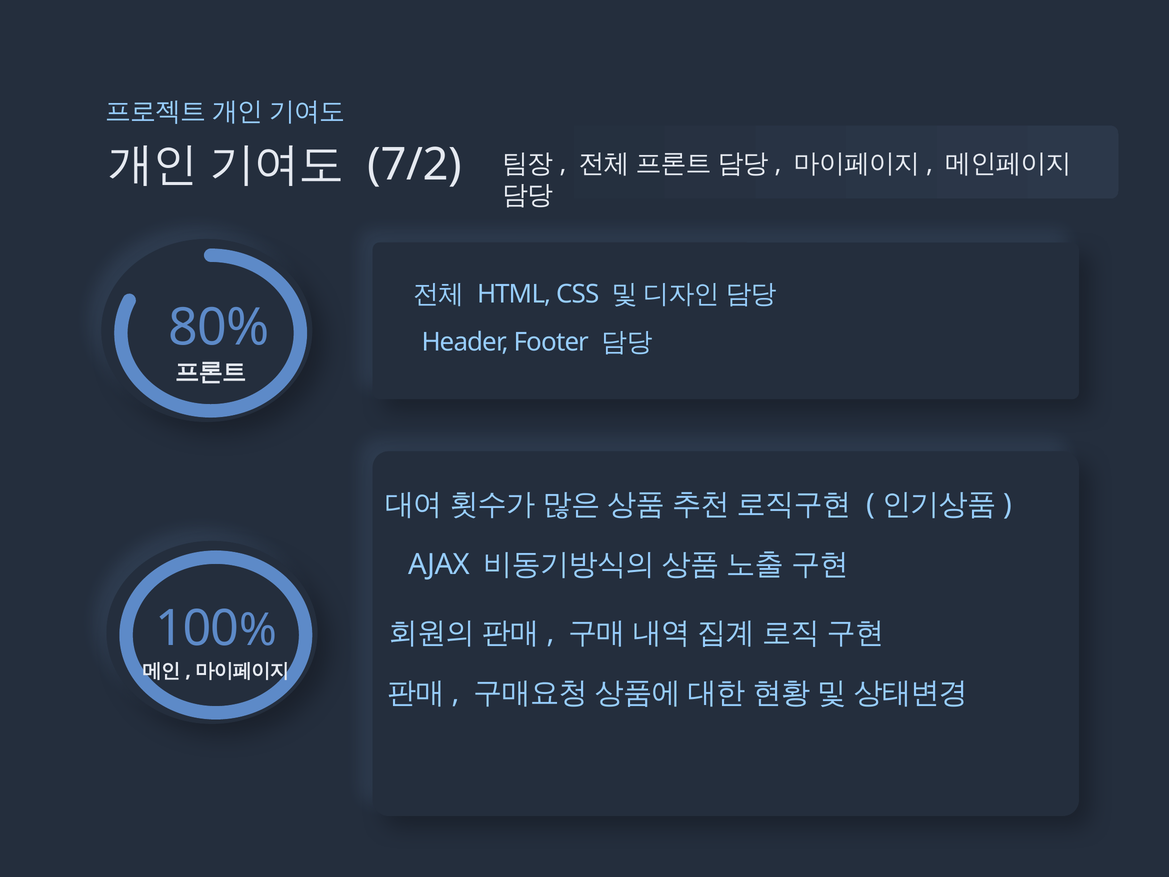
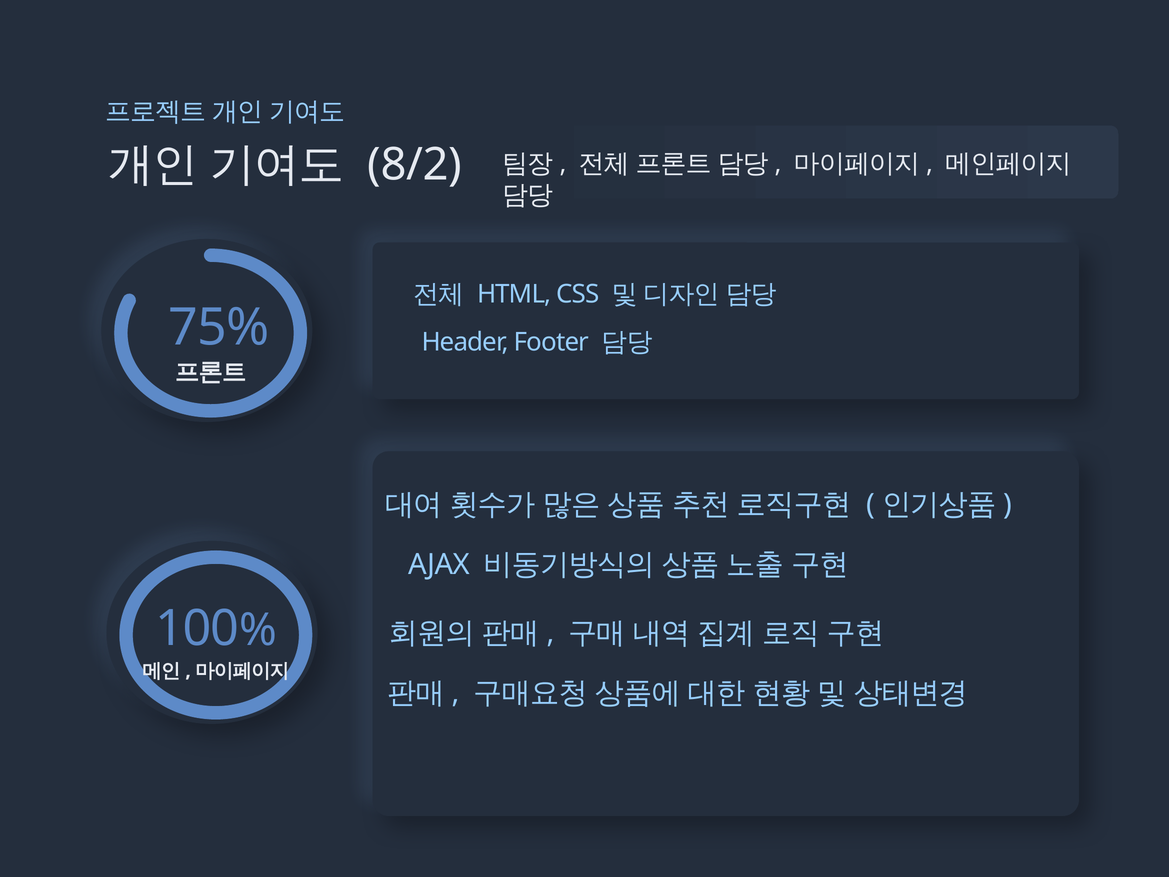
7/2: 7/2 -> 8/2
80%: 80% -> 75%
